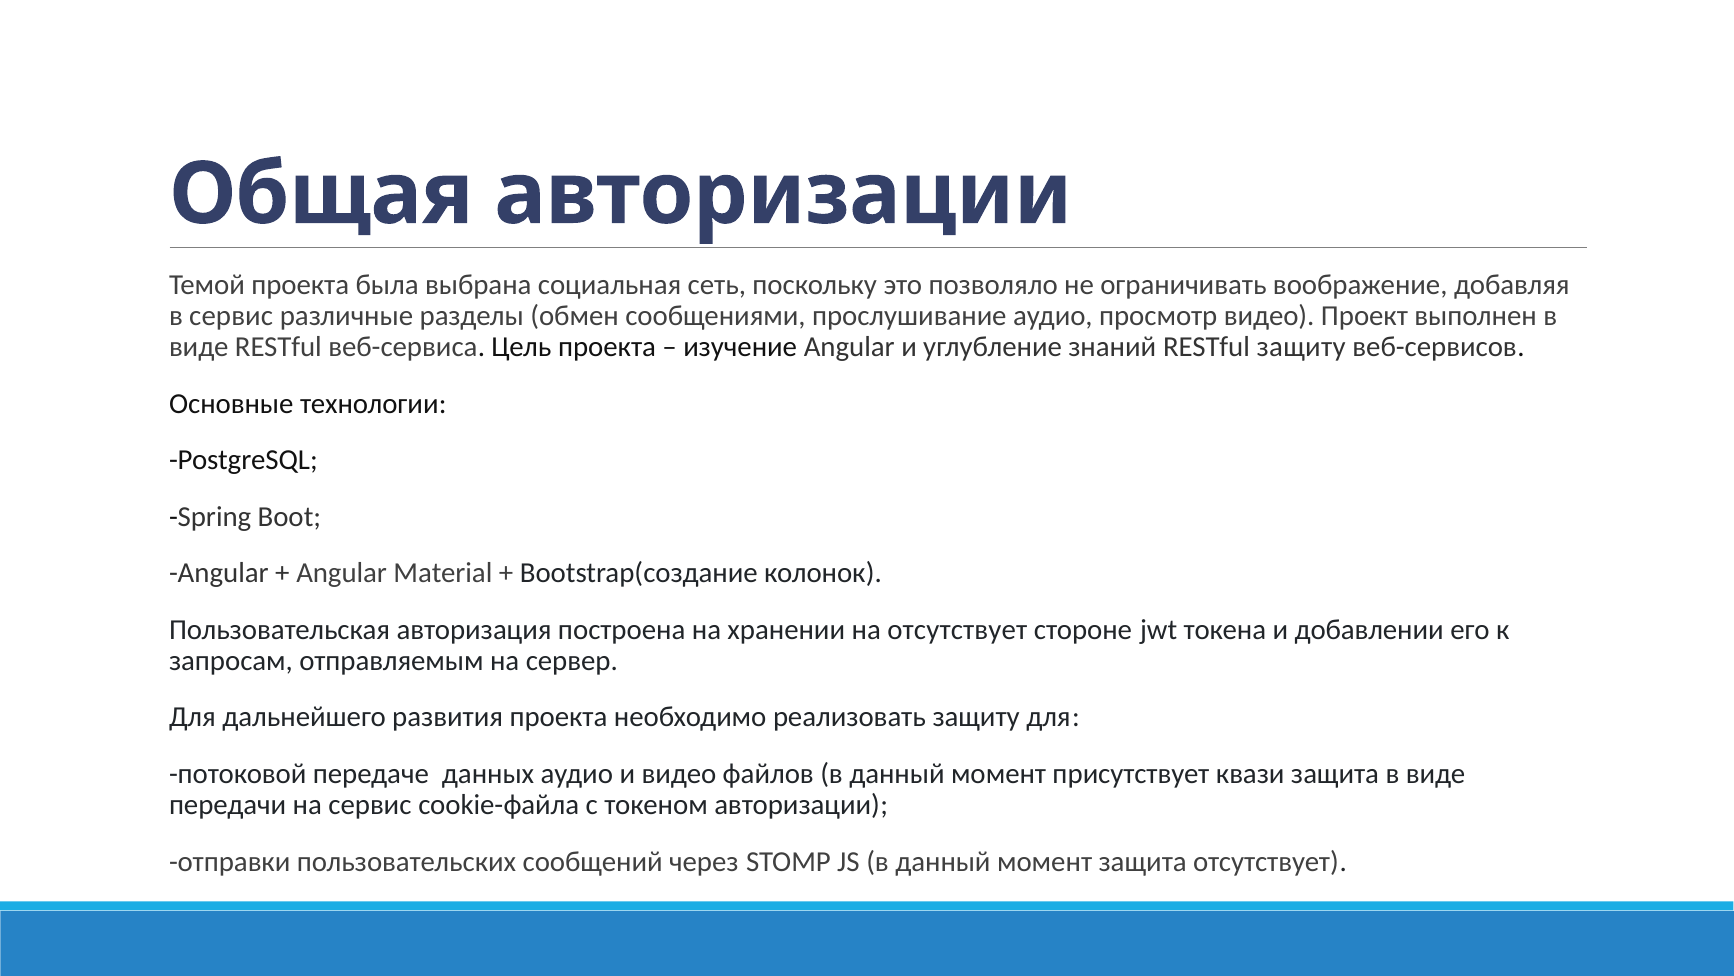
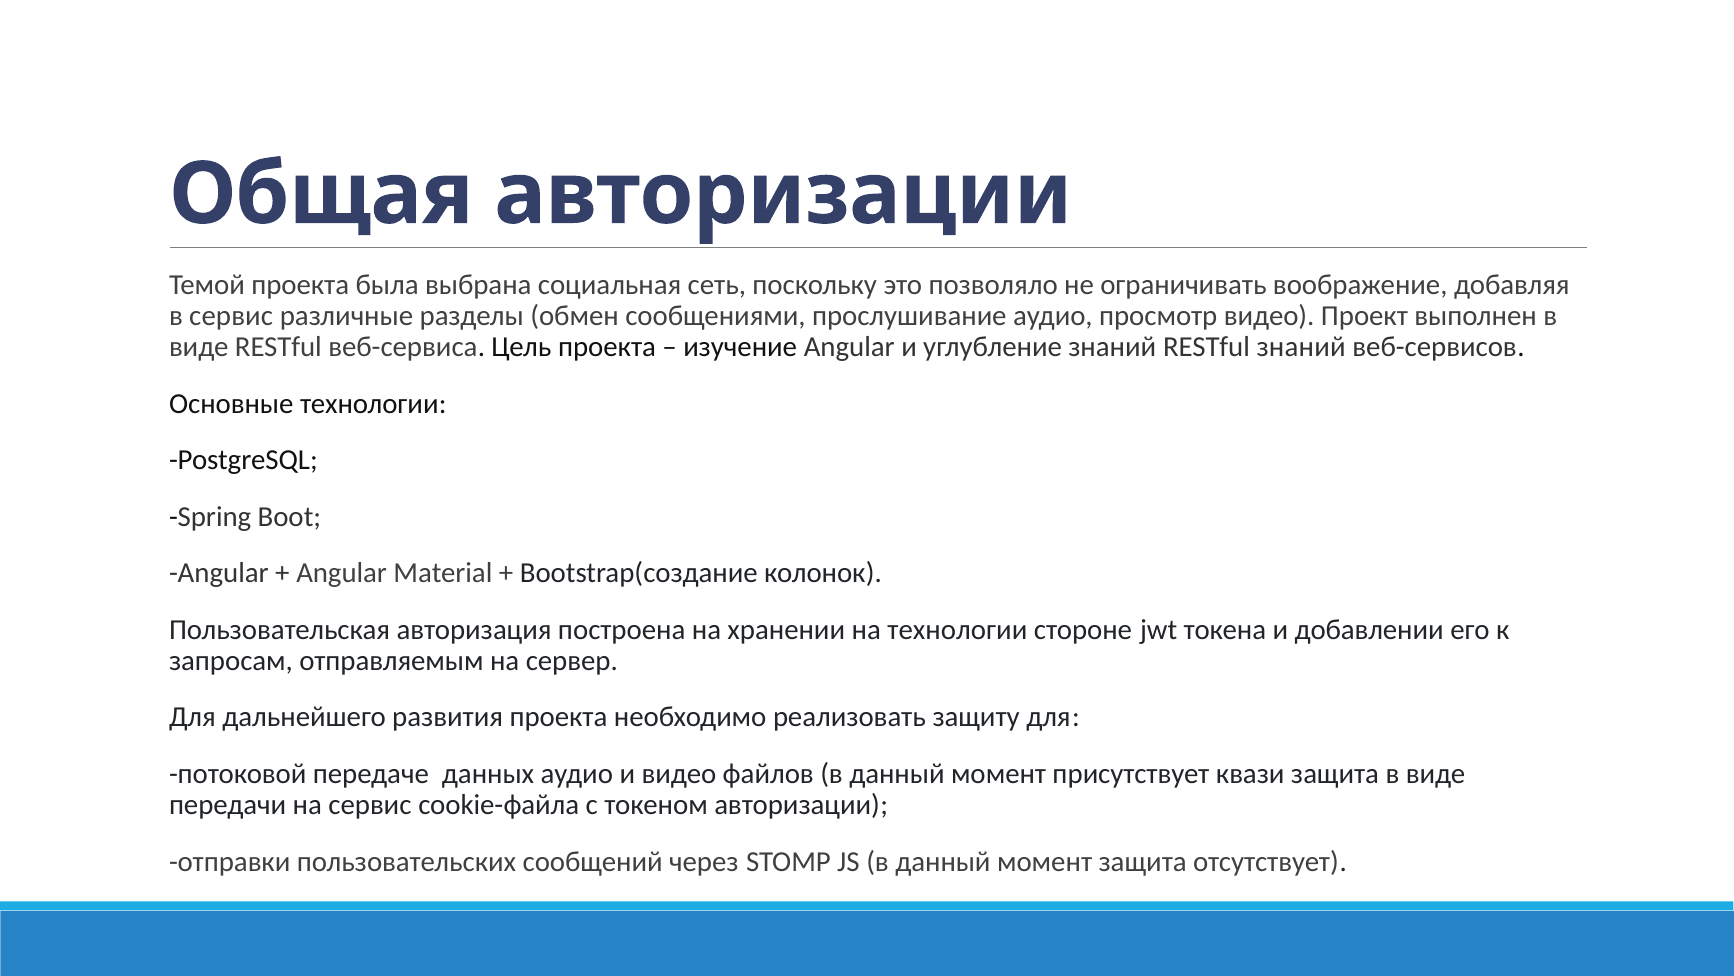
RESTful защиту: защиту -> знаний
на отсутствует: отсутствует -> технологии
